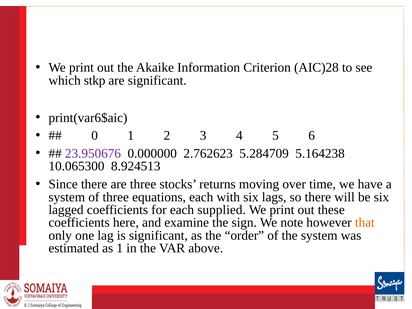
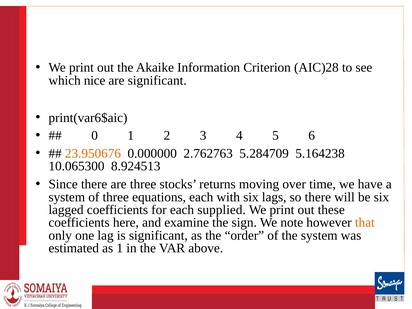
stkp: stkp -> nice
23.950676 colour: purple -> orange
2.762623: 2.762623 -> 2.762763
